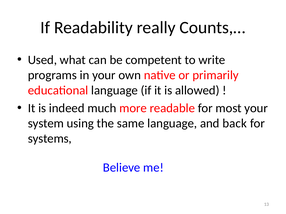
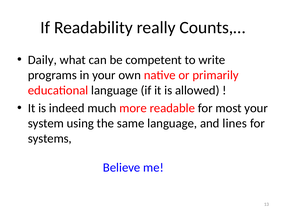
Used: Used -> Daily
back: back -> lines
